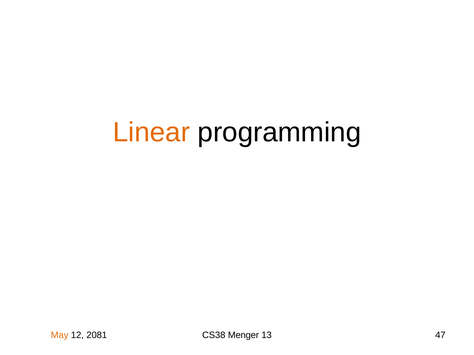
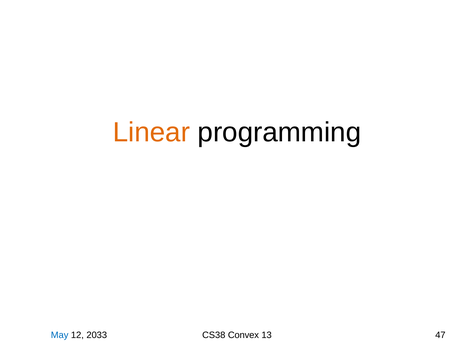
May colour: orange -> blue
2081: 2081 -> 2033
Menger: Menger -> Convex
